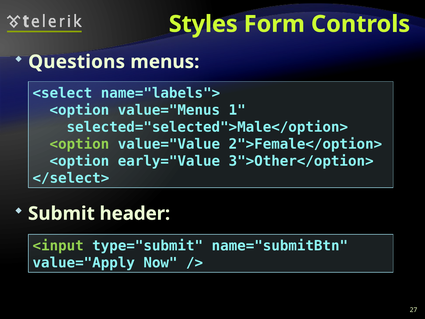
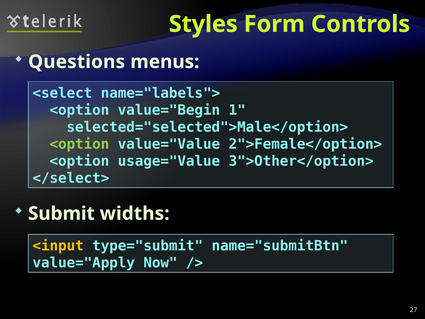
value="Menus: value="Menus -> value="Begin
early="Value: early="Value -> usage="Value
header: header -> widths
<input colour: light green -> yellow
